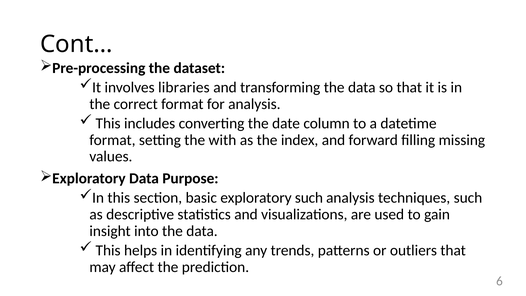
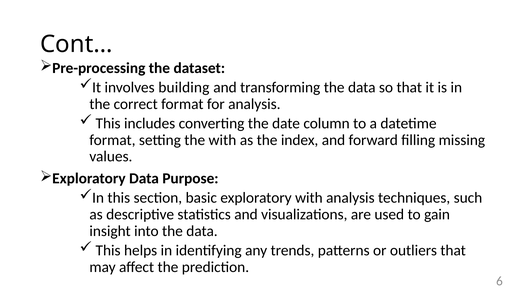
libraries: libraries -> building
exploratory such: such -> with
